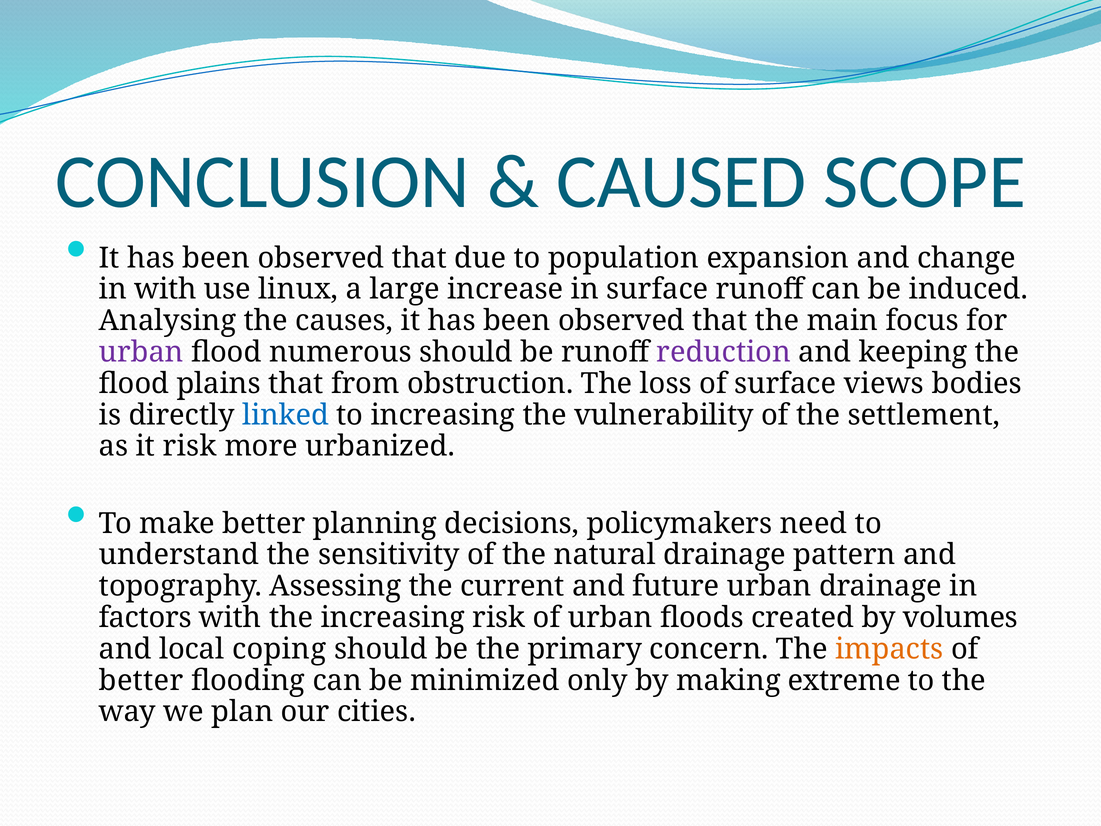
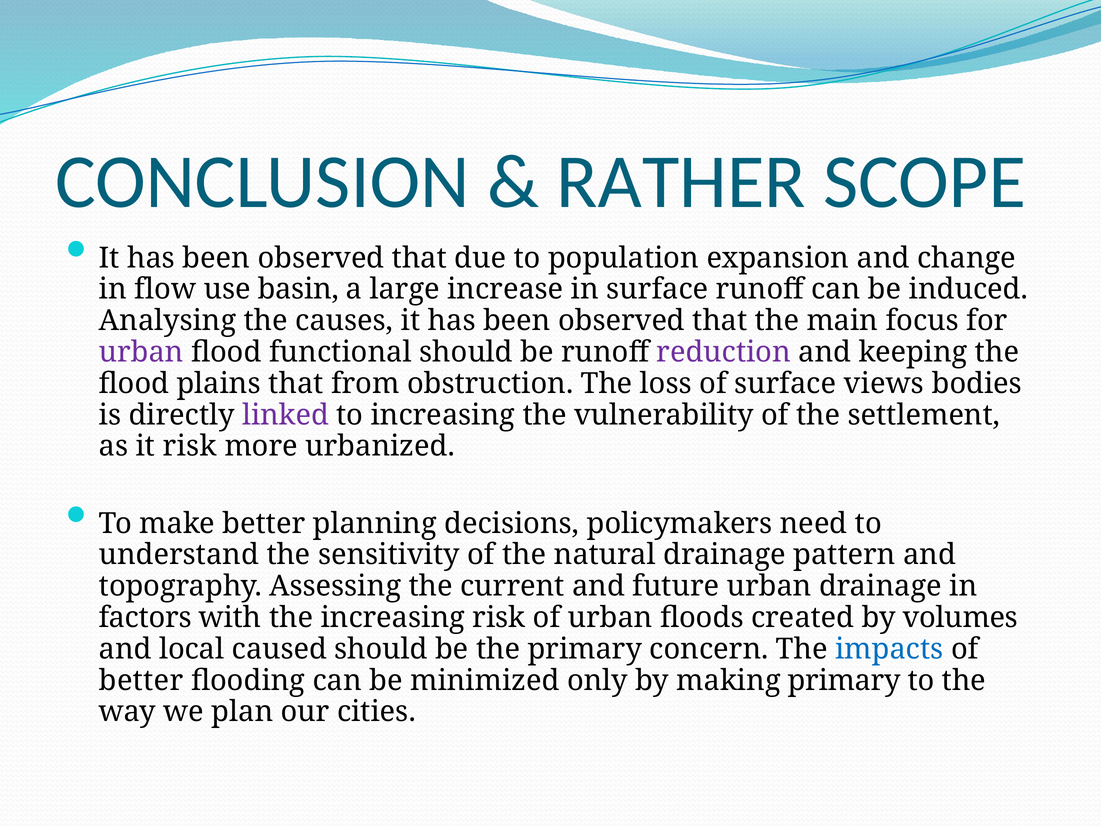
CAUSED: CAUSED -> RATHER
in with: with -> flow
linux: linux -> basin
numerous: numerous -> functional
linked colour: blue -> purple
coping: coping -> caused
impacts colour: orange -> blue
making extreme: extreme -> primary
